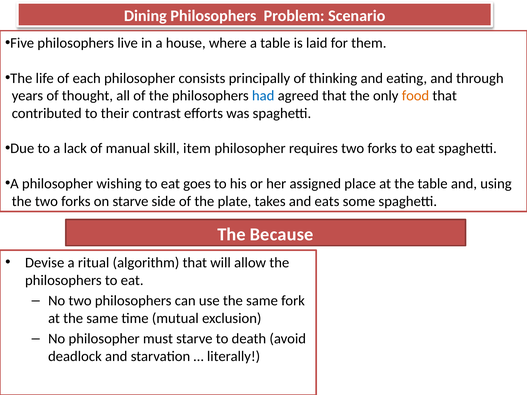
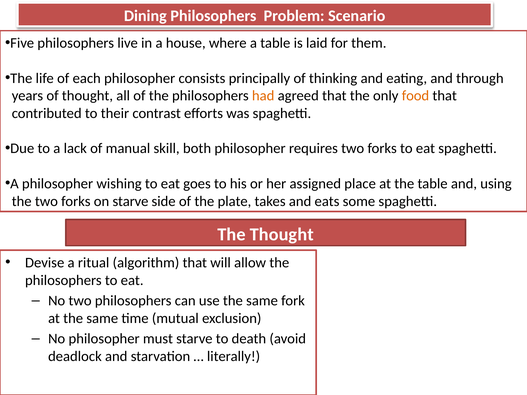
had colour: blue -> orange
item: item -> both
The Because: Because -> Thought
